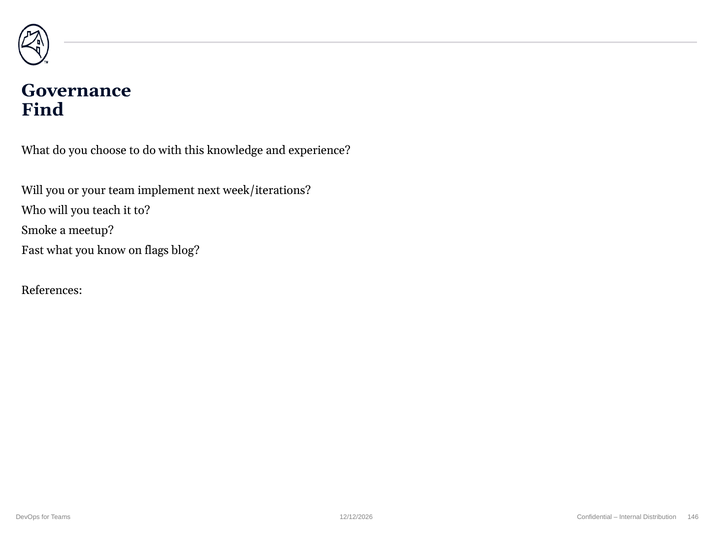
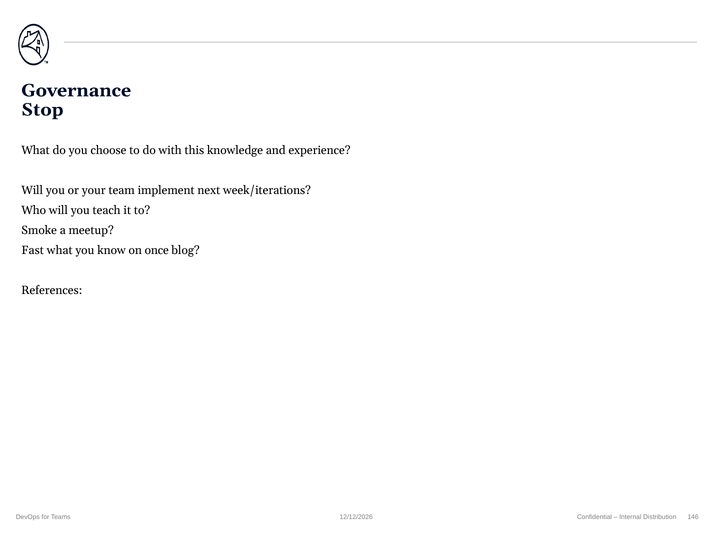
Find: Find -> Stop
flags: flags -> once
